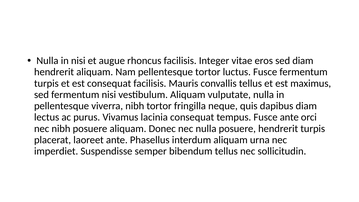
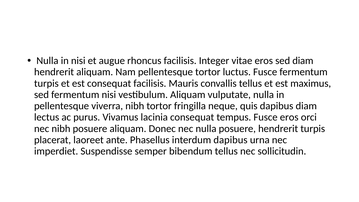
Fusce ante: ante -> eros
interdum aliquam: aliquam -> dapibus
